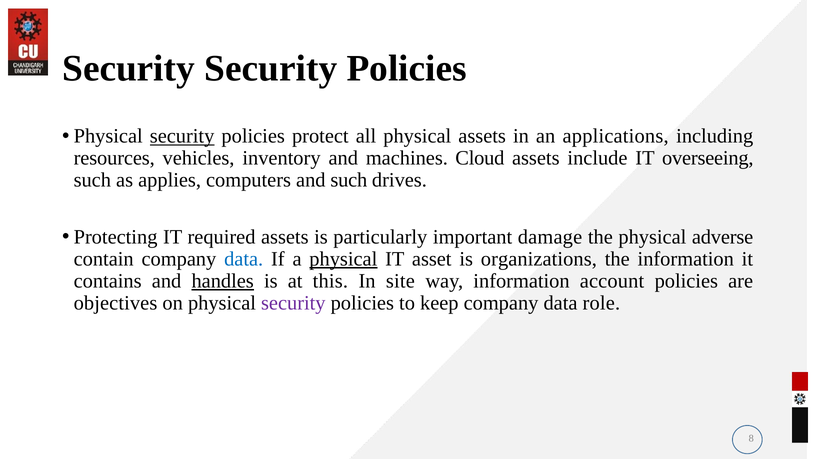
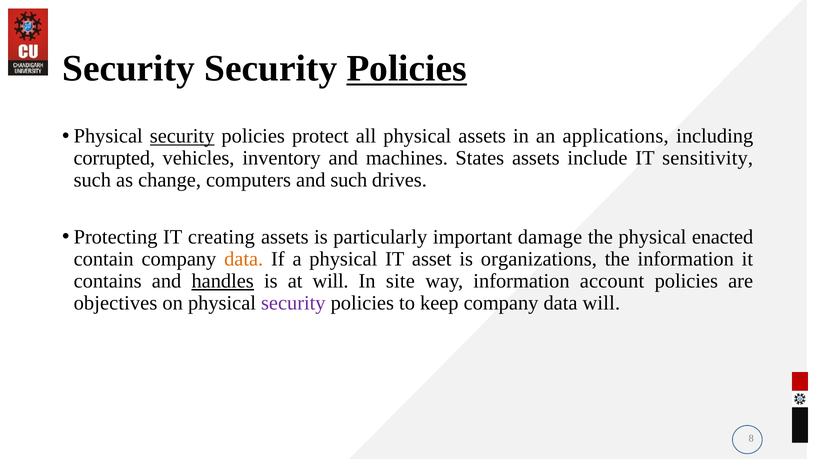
Policies at (407, 69) underline: none -> present
resources: resources -> corrupted
Cloud: Cloud -> States
overseeing: overseeing -> sensitivity
applies: applies -> change
required: required -> creating
adverse: adverse -> enacted
data at (244, 259) colour: blue -> orange
physical at (343, 259) underline: present -> none
at this: this -> will
data role: role -> will
